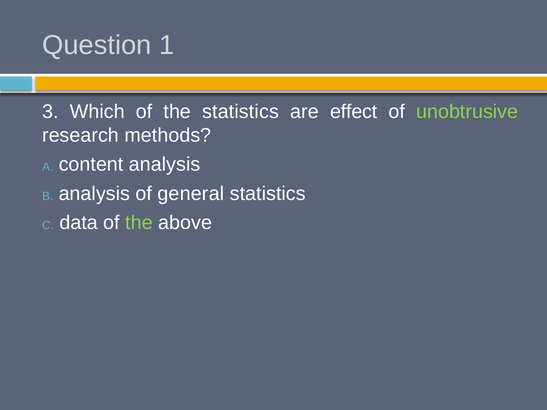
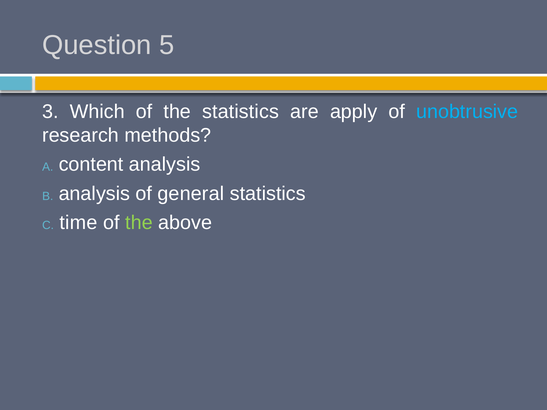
1: 1 -> 5
effect: effect -> apply
unobtrusive colour: light green -> light blue
data: data -> time
